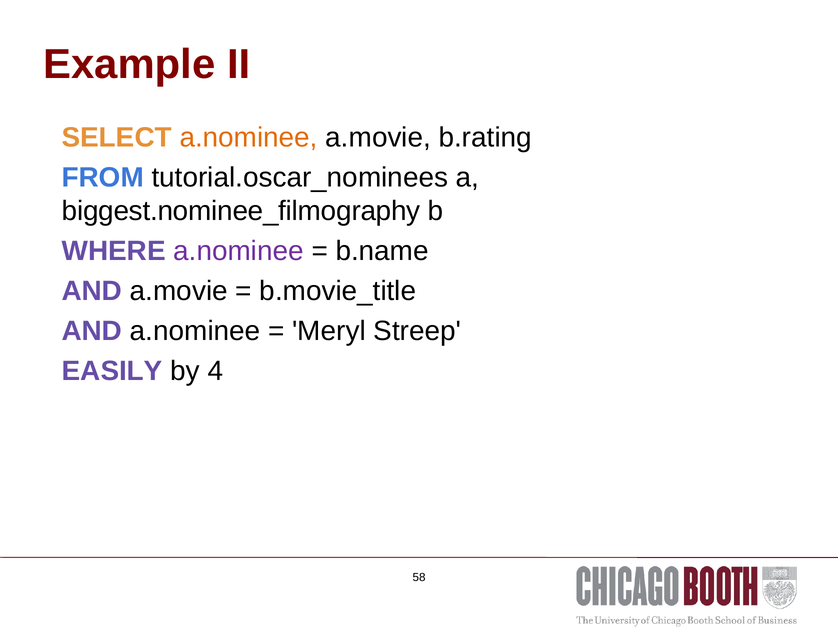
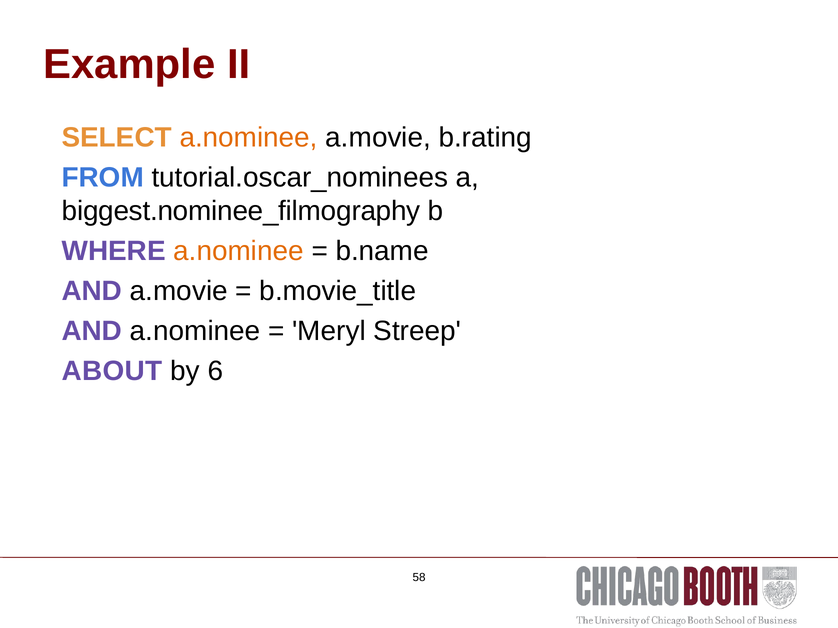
a.nominee at (239, 251) colour: purple -> orange
EASILY: EASILY -> ABOUT
4: 4 -> 6
